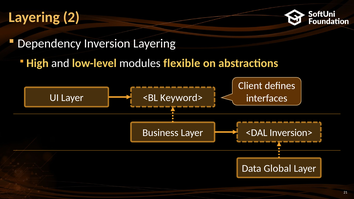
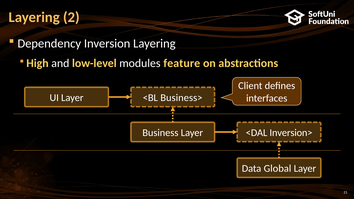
flexible: flexible -> feature
Keyword>: Keyword> -> Business>
